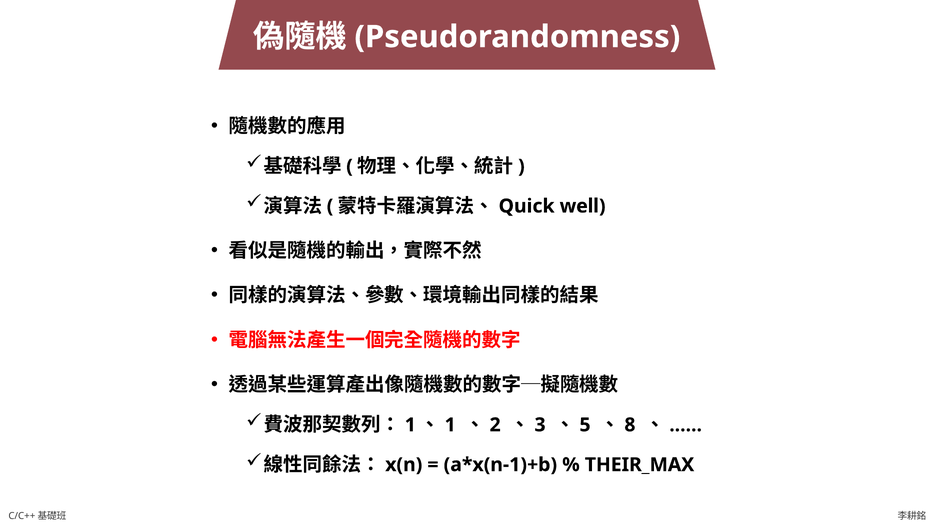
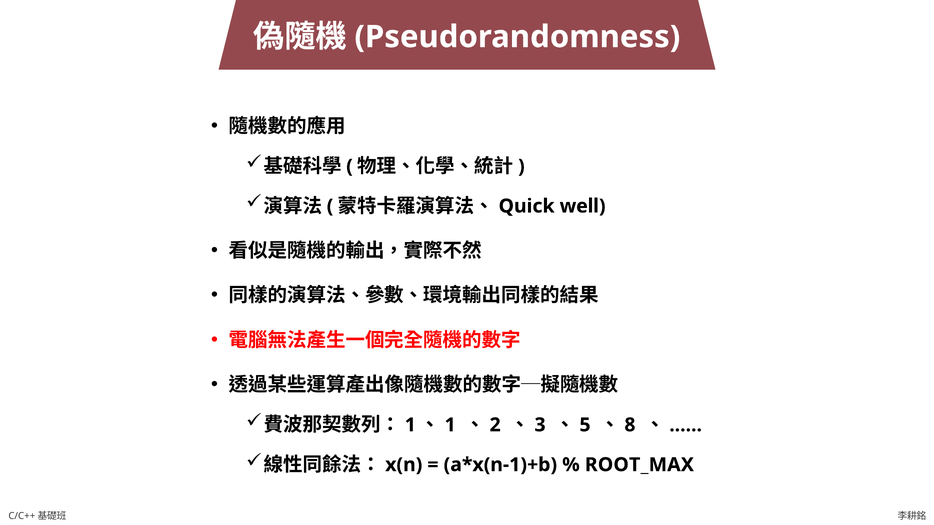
THEIR_MAX: THEIR_MAX -> ROOT_MAX
